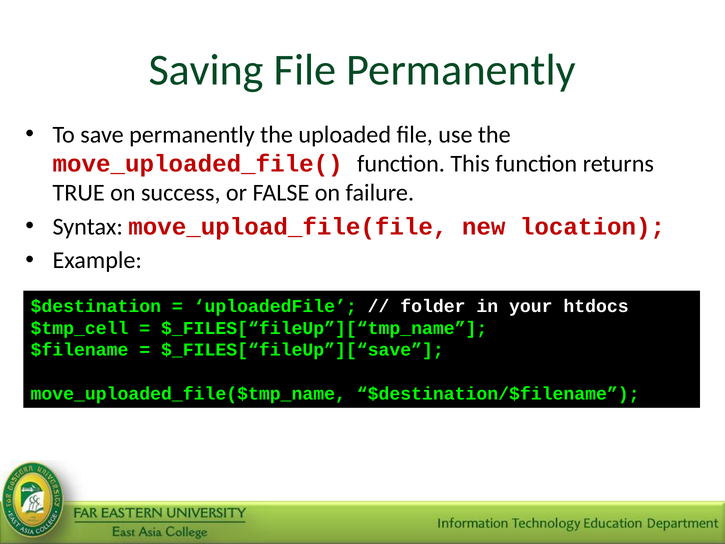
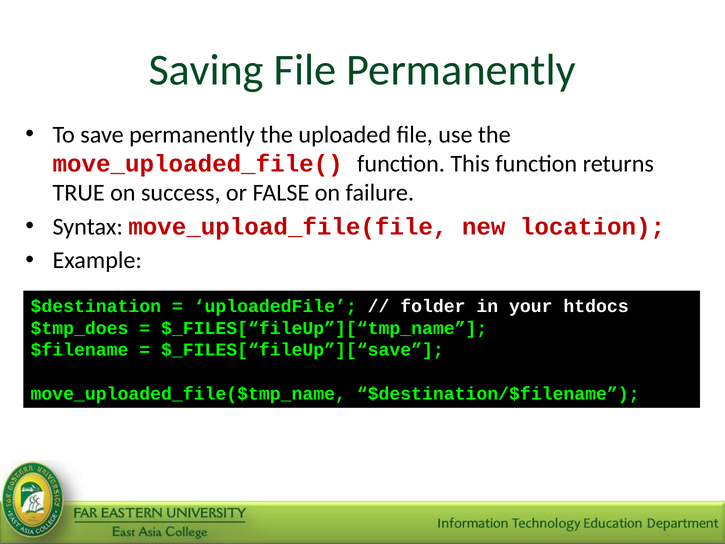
$tmp_cell: $tmp_cell -> $tmp_does
